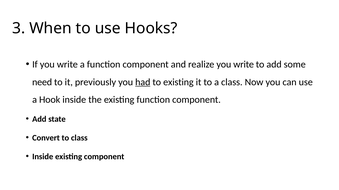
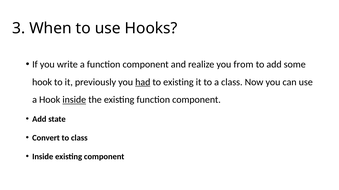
realize you write: write -> from
need at (42, 82): need -> hook
inside at (74, 100) underline: none -> present
